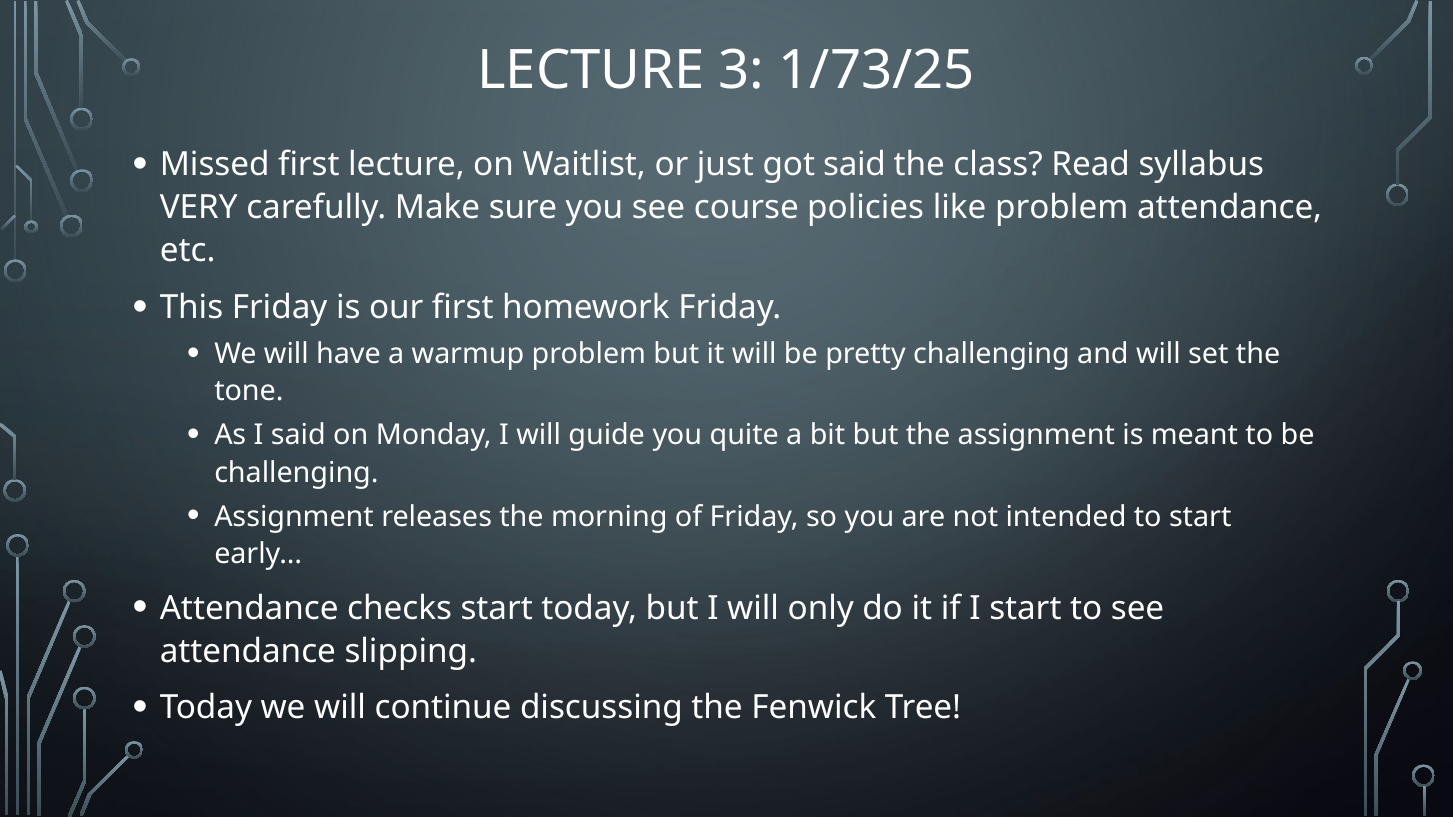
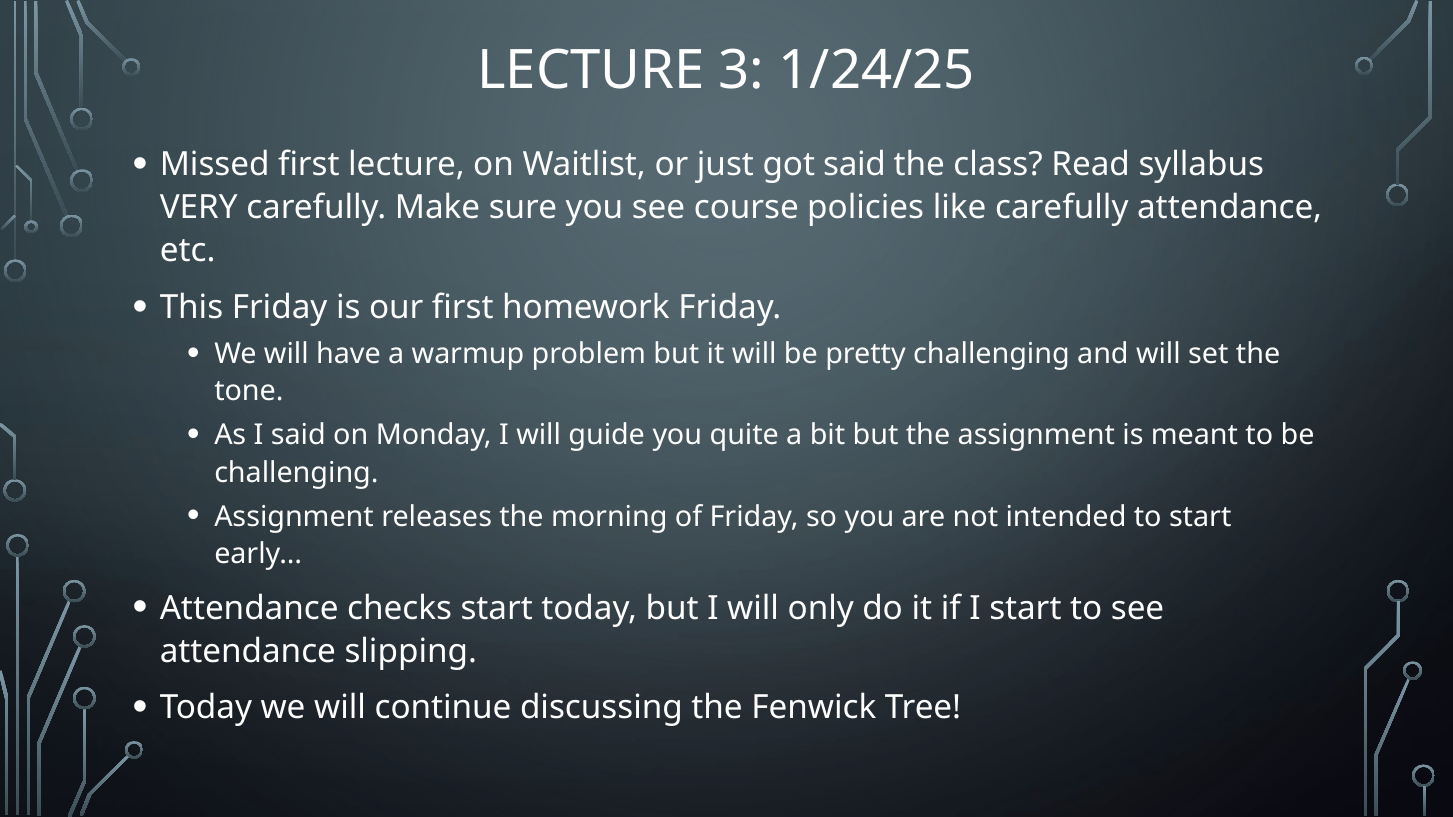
1/73/25: 1/73/25 -> 1/24/25
like problem: problem -> carefully
